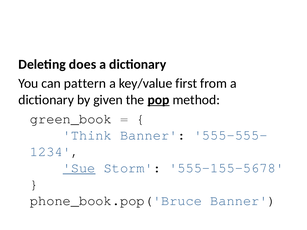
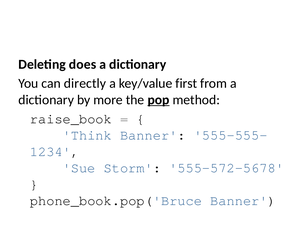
pattern: pattern -> directly
given: given -> more
green_book: green_book -> raise_book
Sue underline: present -> none
555-155-5678: 555-155-5678 -> 555-572-5678
